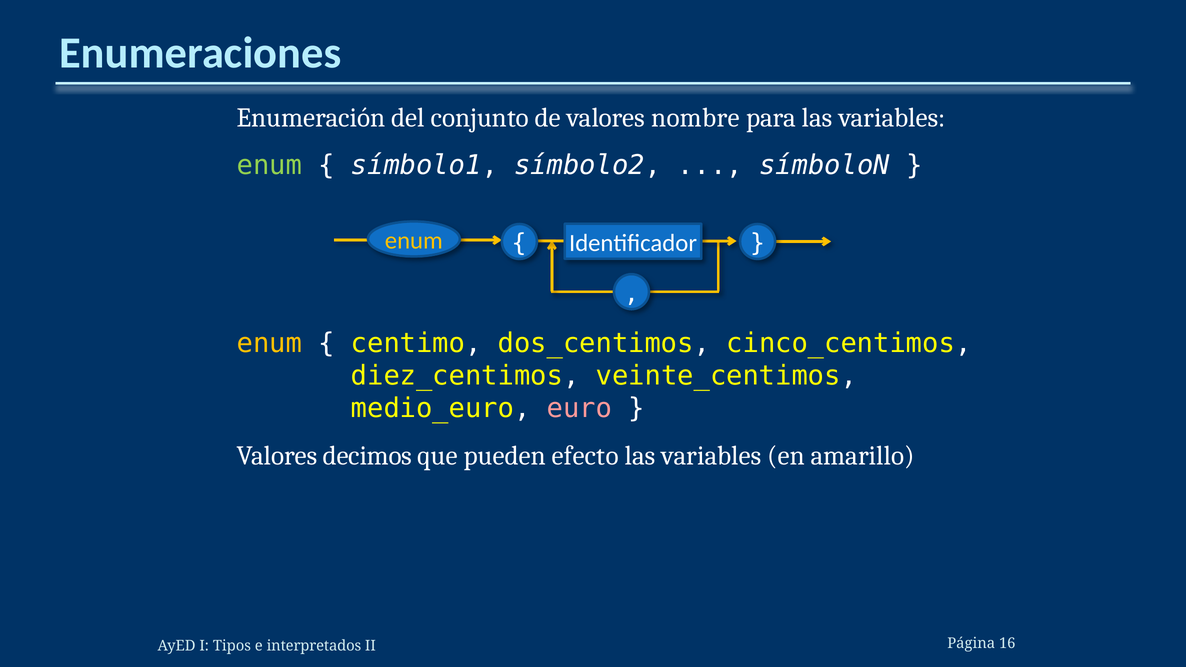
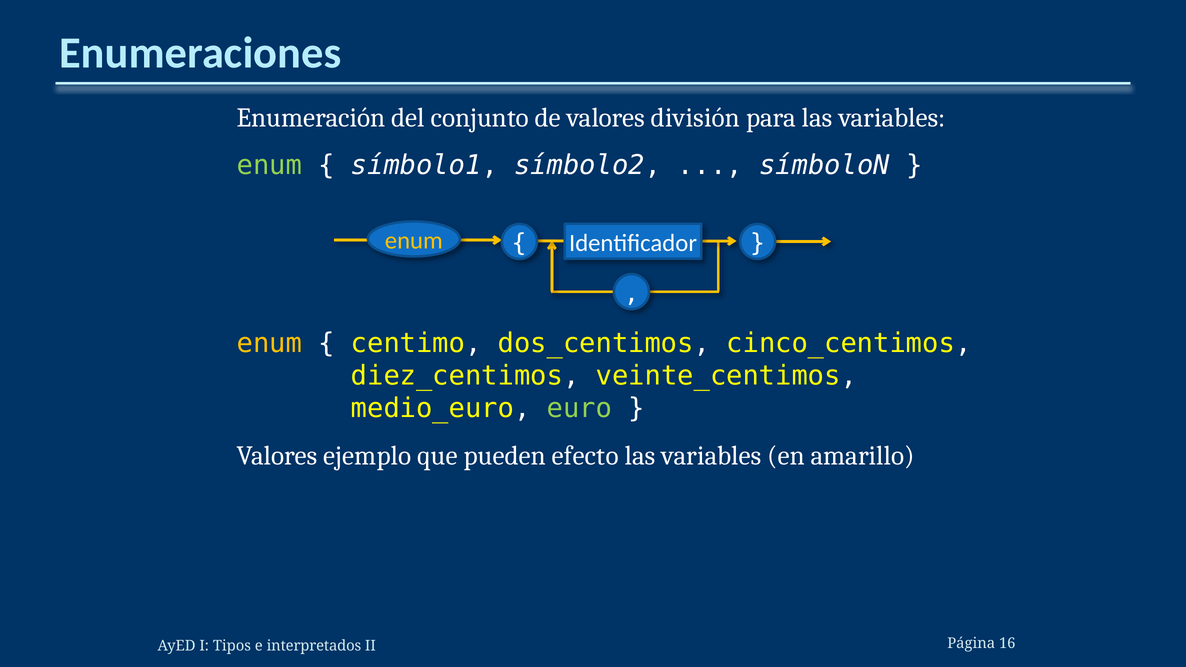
nombre: nombre -> división
euro colour: pink -> light green
decimos: decimos -> ejemplo
